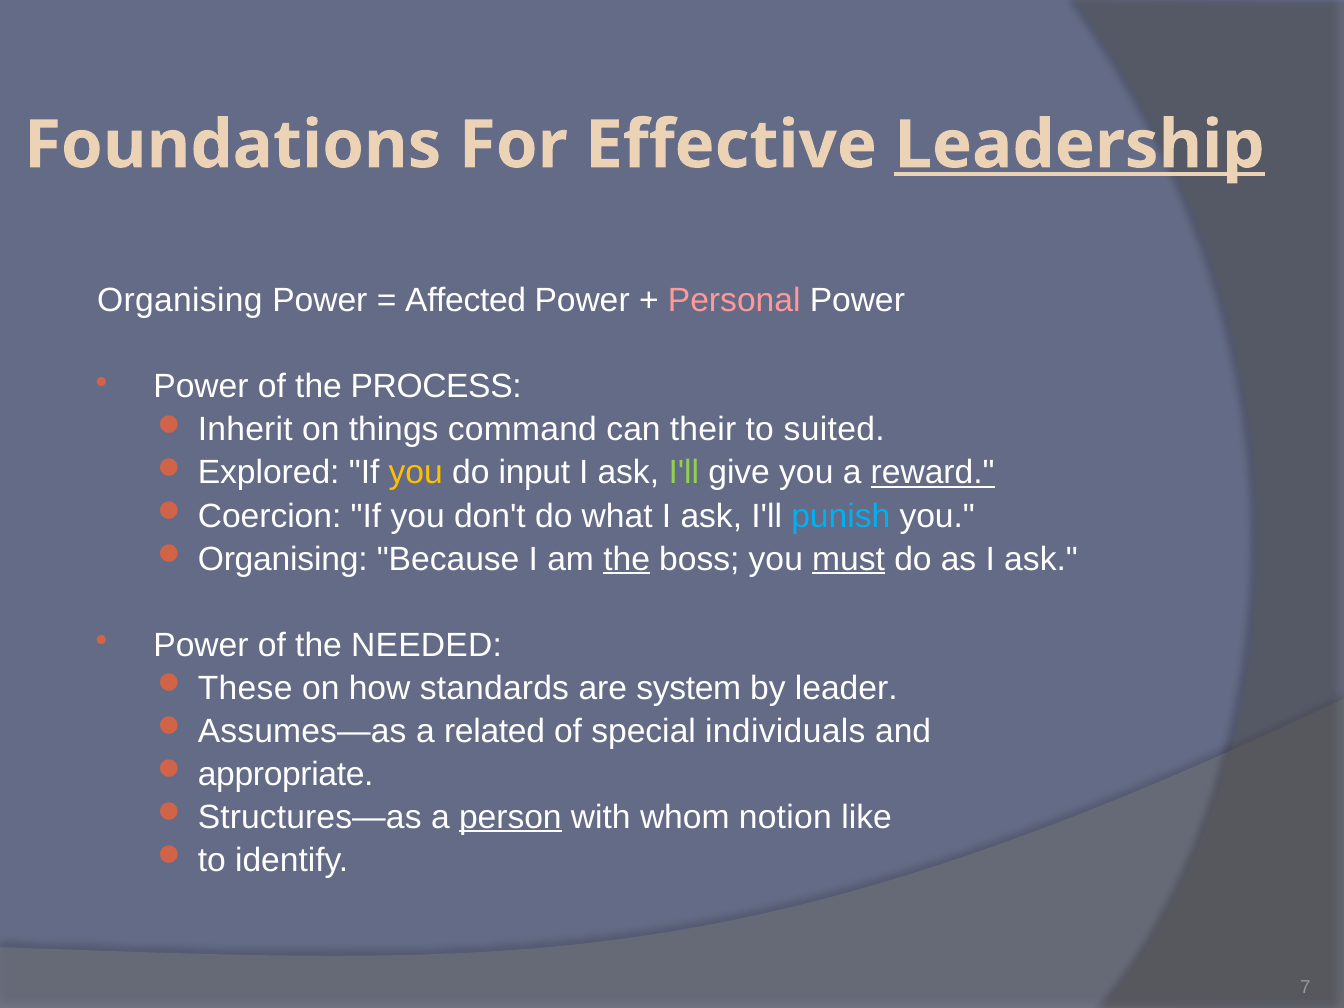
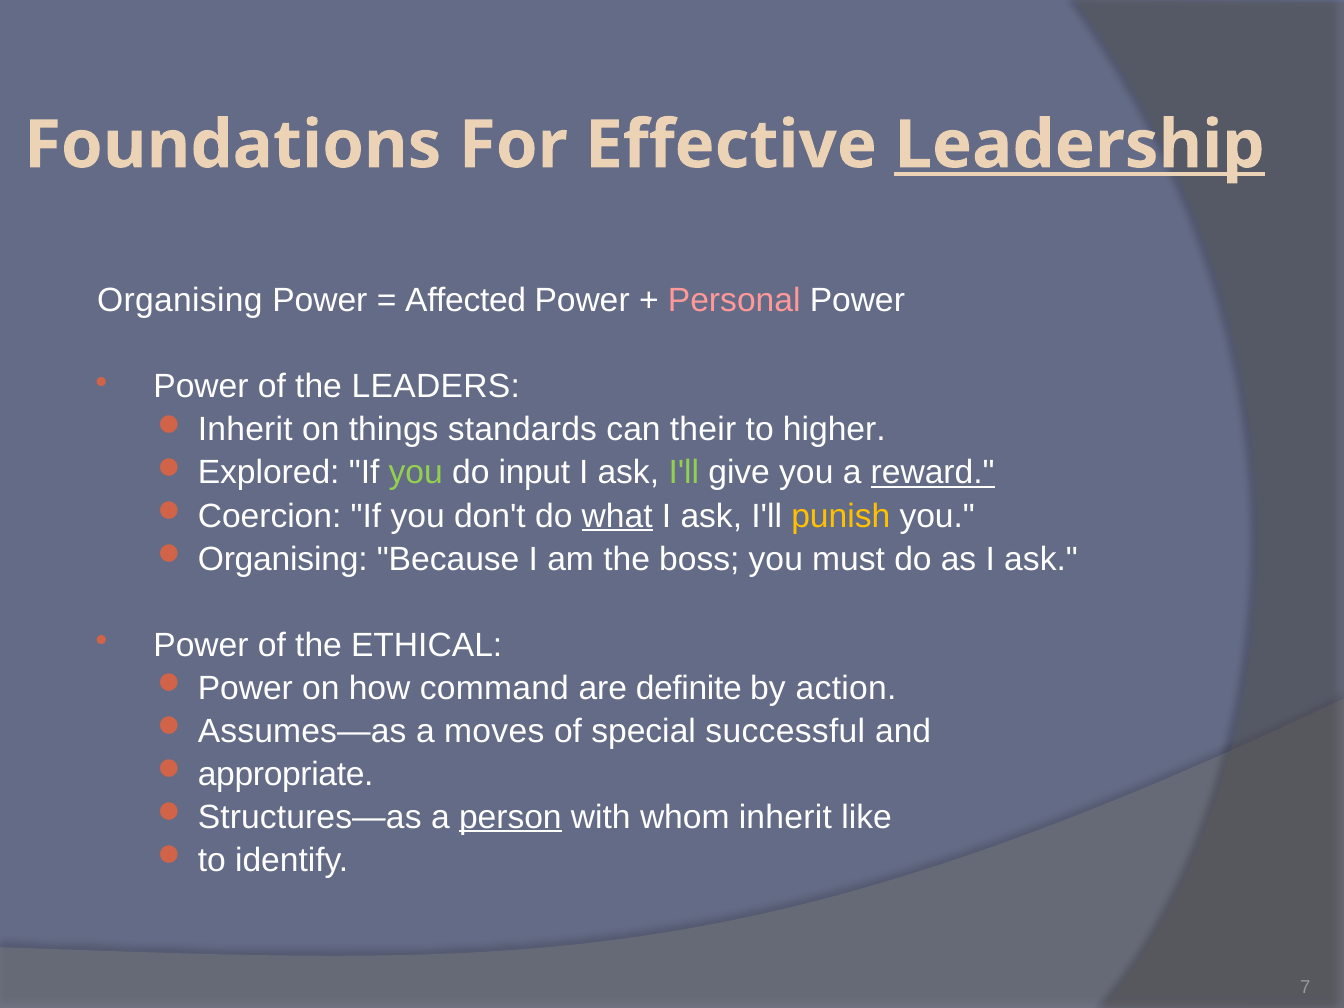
PROCESS: PROCESS -> LEADERS
command: command -> standards
suited: suited -> higher
you at (416, 473) colour: yellow -> light green
what underline: none -> present
punish colour: light blue -> yellow
the at (627, 559) underline: present -> none
must underline: present -> none
NEEDED: NEEDED -> ETHICAL
These at (245, 688): These -> Power
standards: standards -> command
system: system -> definite
leader: leader -> action
related: related -> moves
individuals: individuals -> successful
whom notion: notion -> inherit
